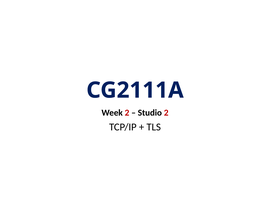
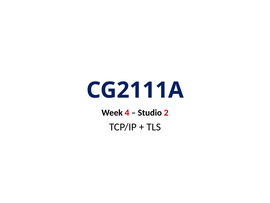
Week 2: 2 -> 4
